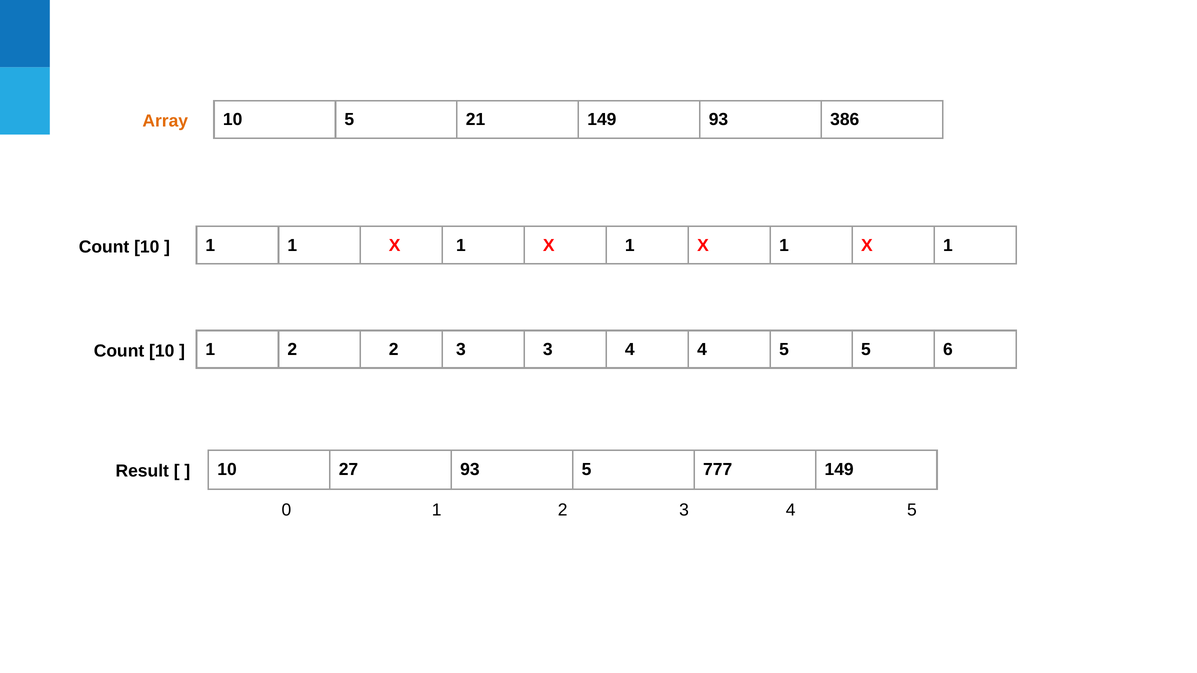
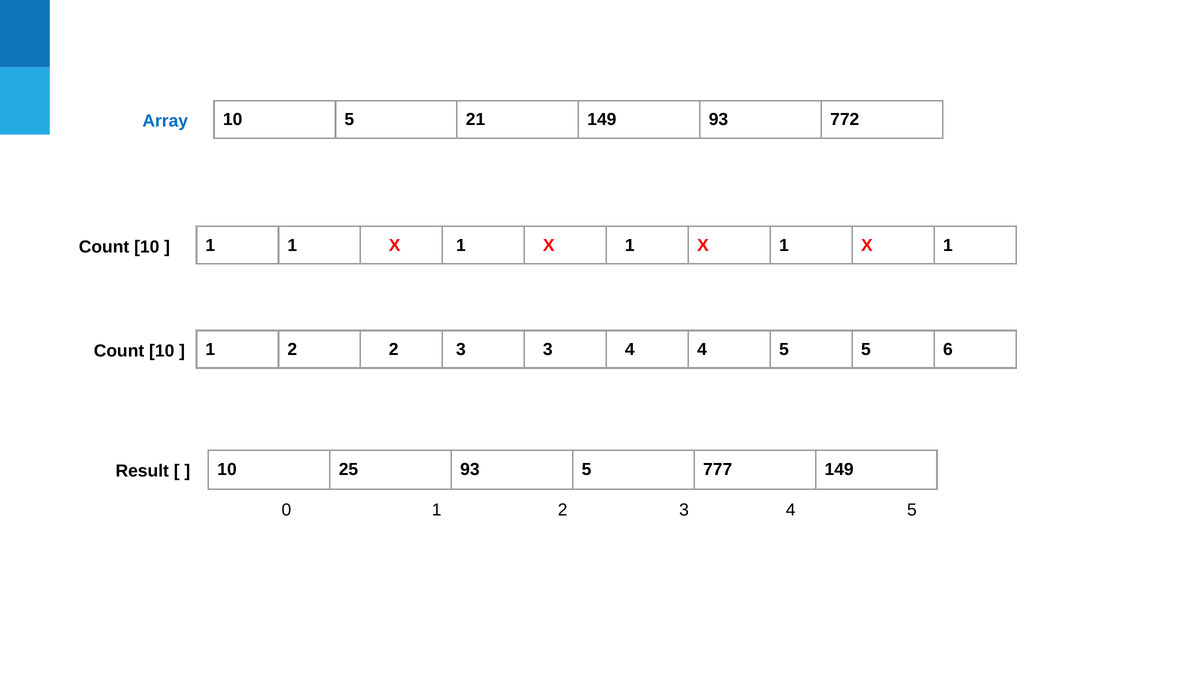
386: 386 -> 772
Array colour: orange -> blue
27: 27 -> 25
